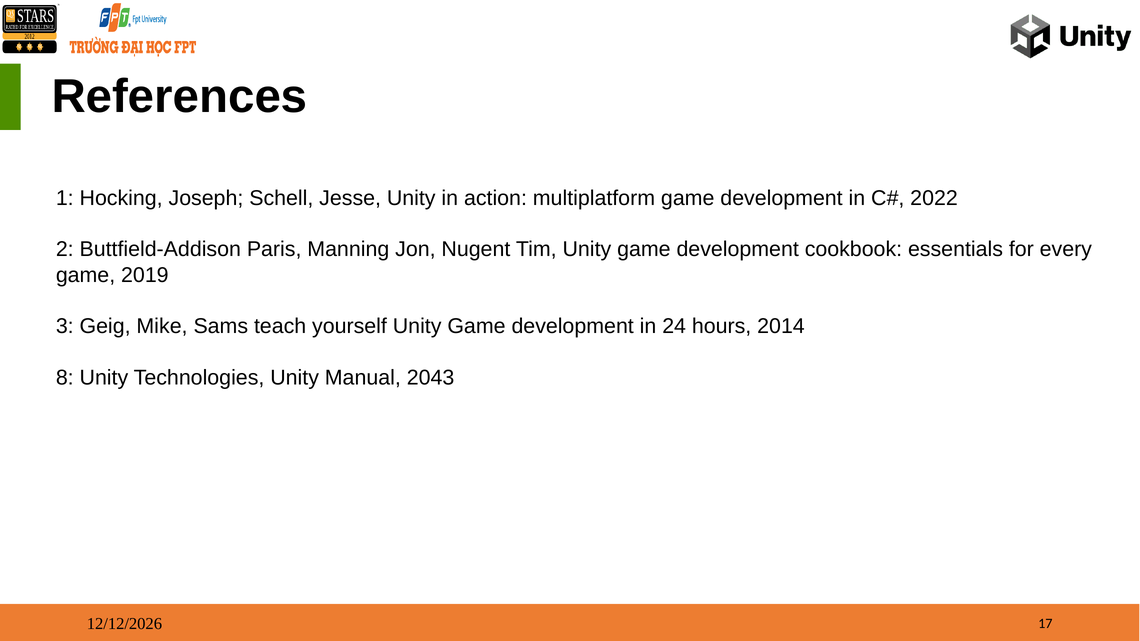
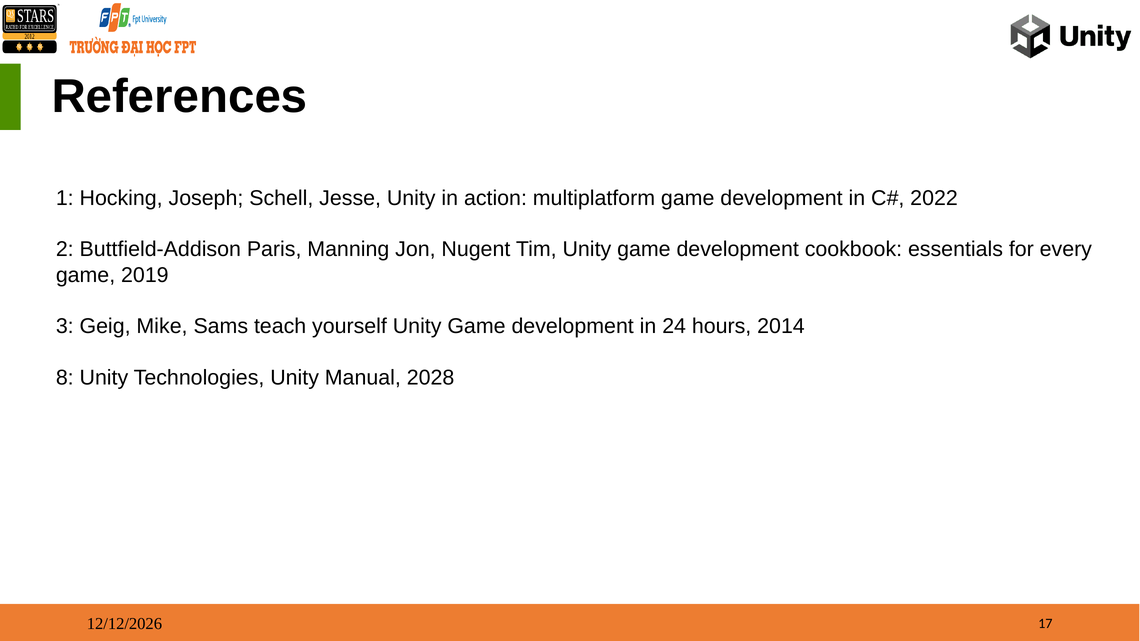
2043: 2043 -> 2028
